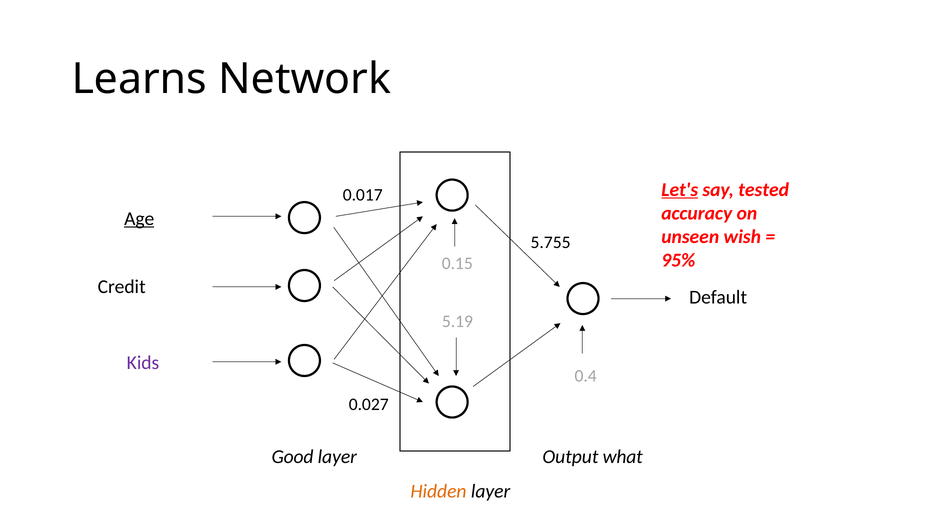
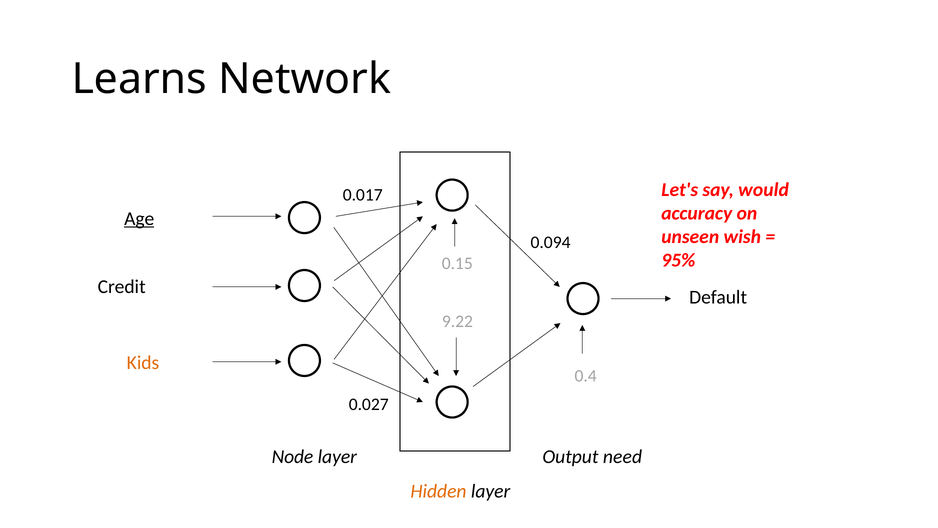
Let's underline: present -> none
tested: tested -> would
5.755: 5.755 -> 0.094
5.19: 5.19 -> 9.22
Kids colour: purple -> orange
Good: Good -> Node
what: what -> need
